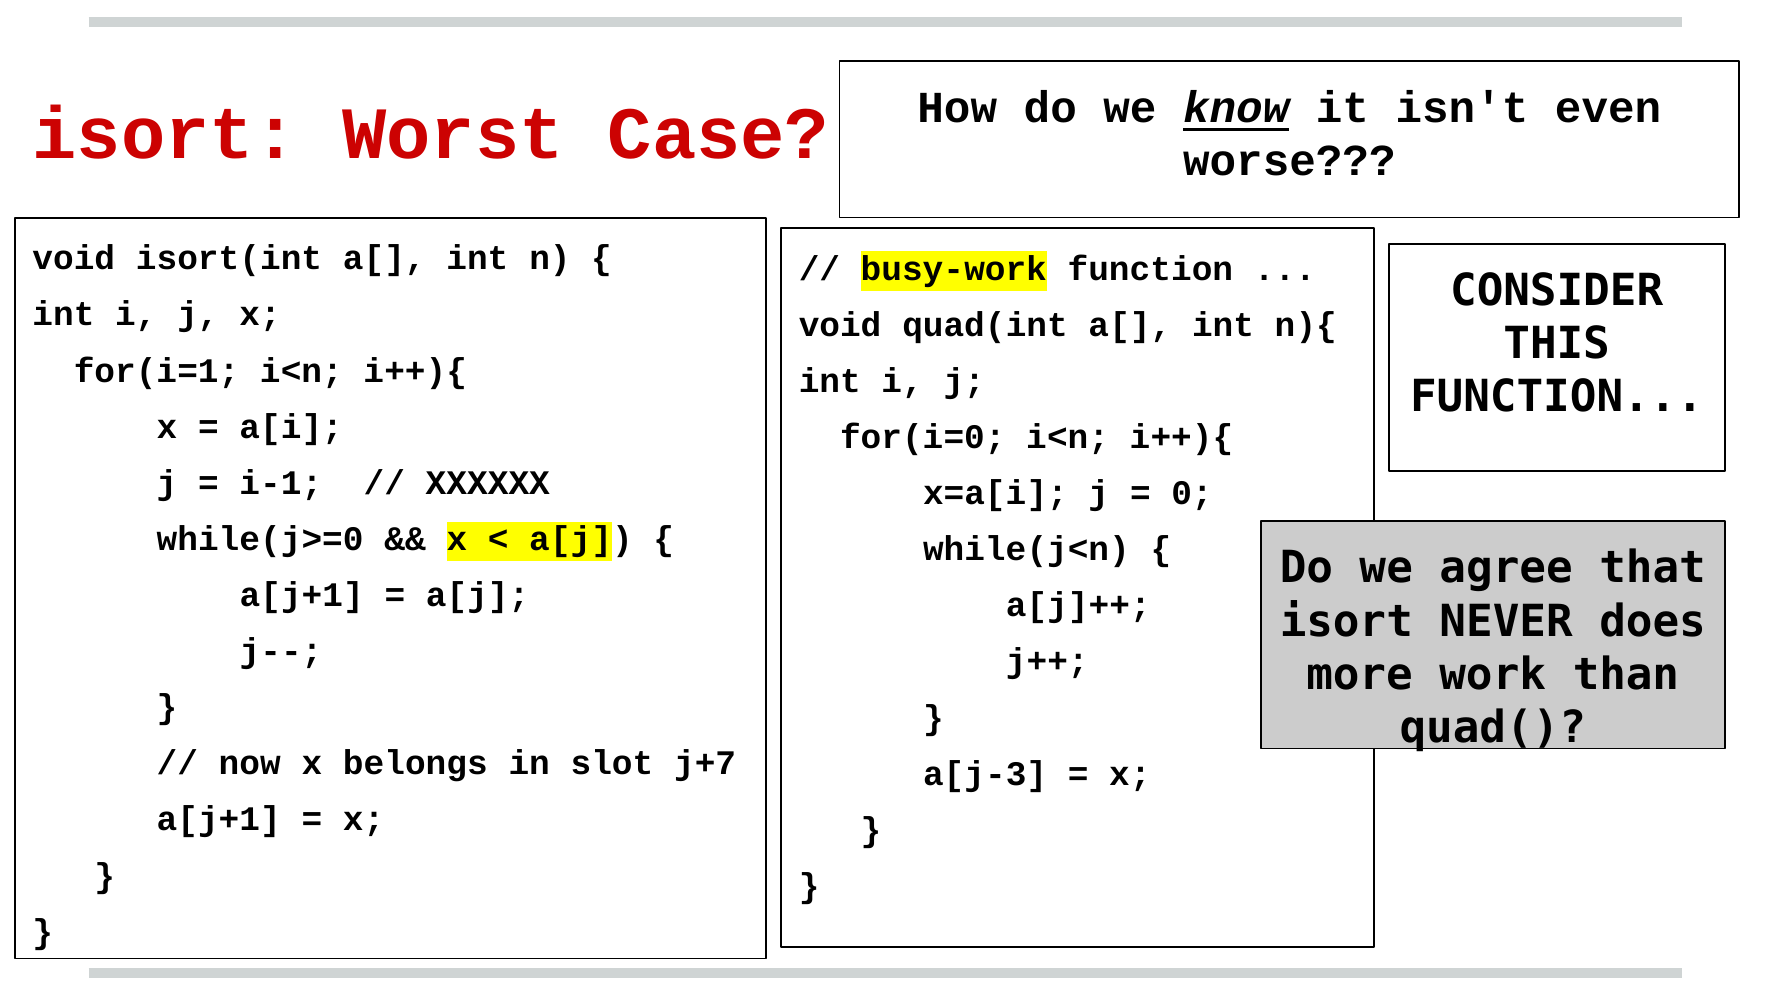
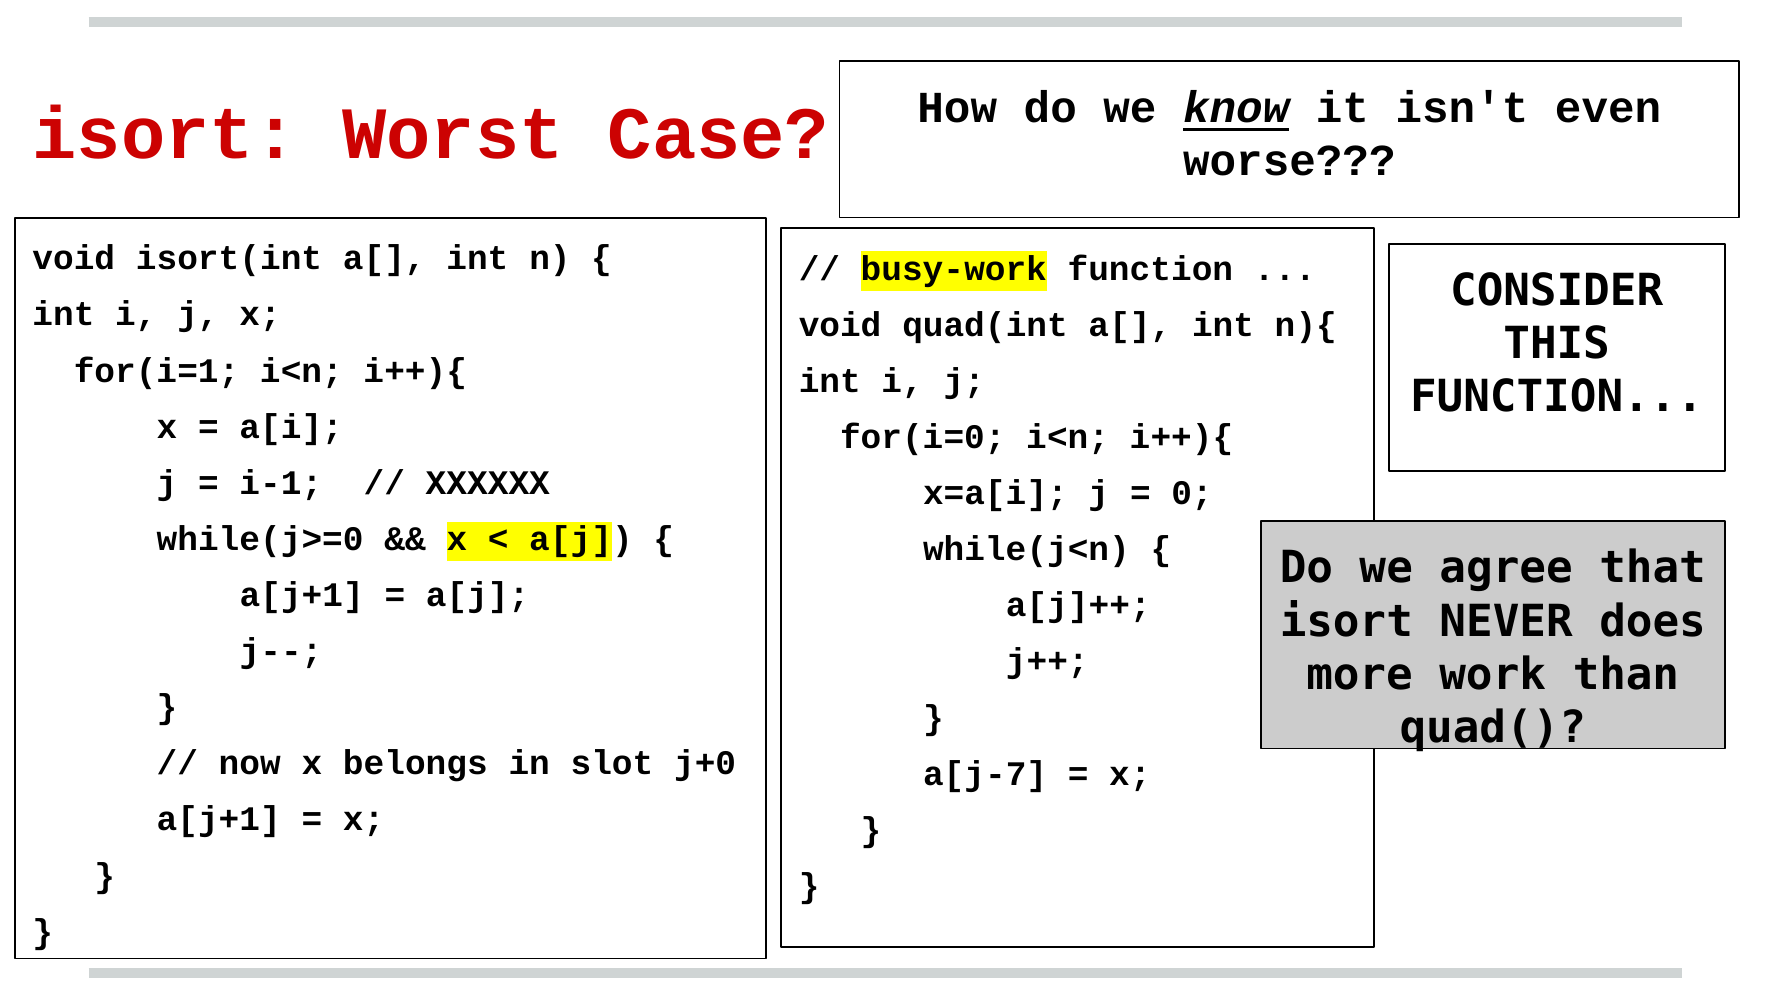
j+7: j+7 -> j+0
a[j-3: a[j-3 -> a[j-7
